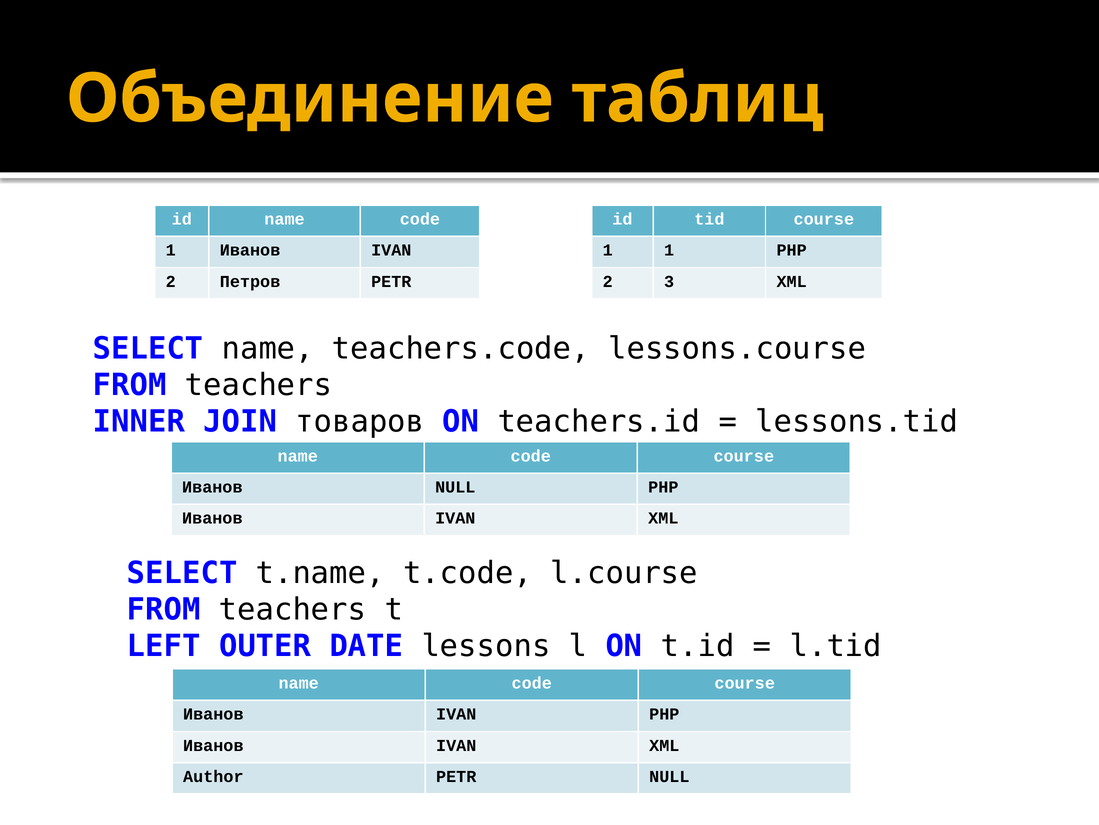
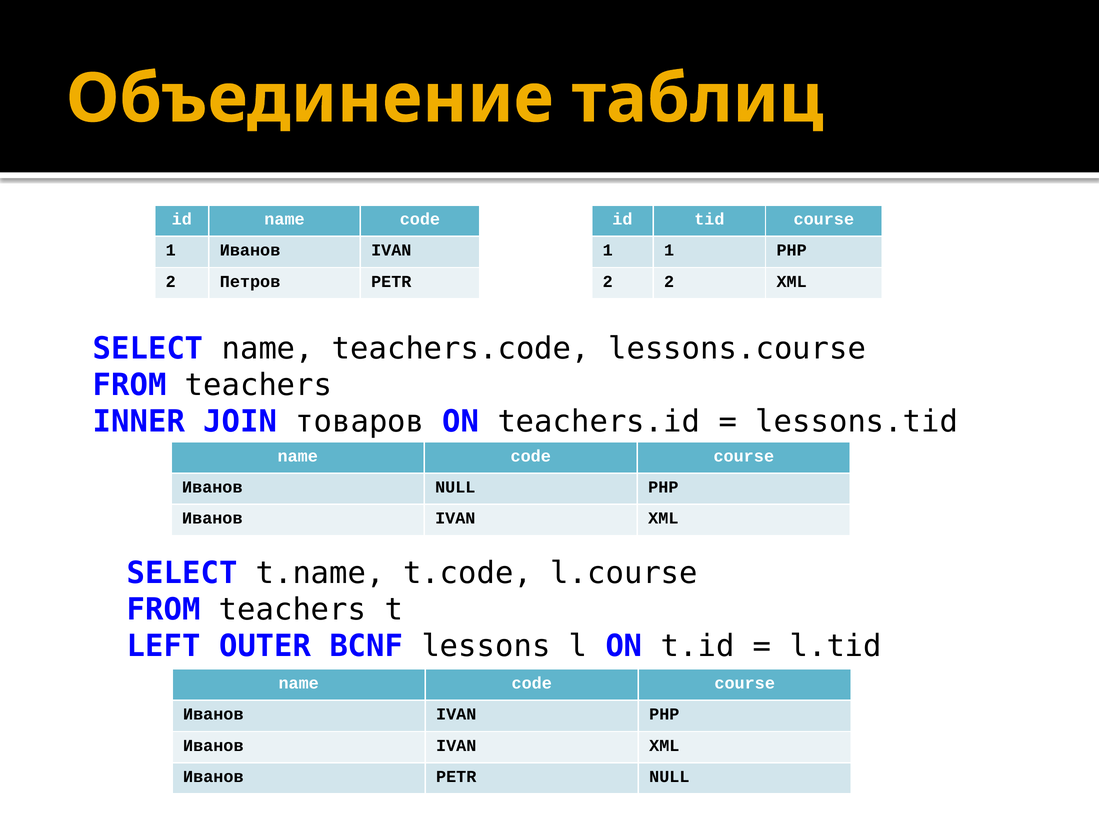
2 3: 3 -> 2
DATE: DATE -> BCNF
Author at (213, 776): Author -> Иванов
